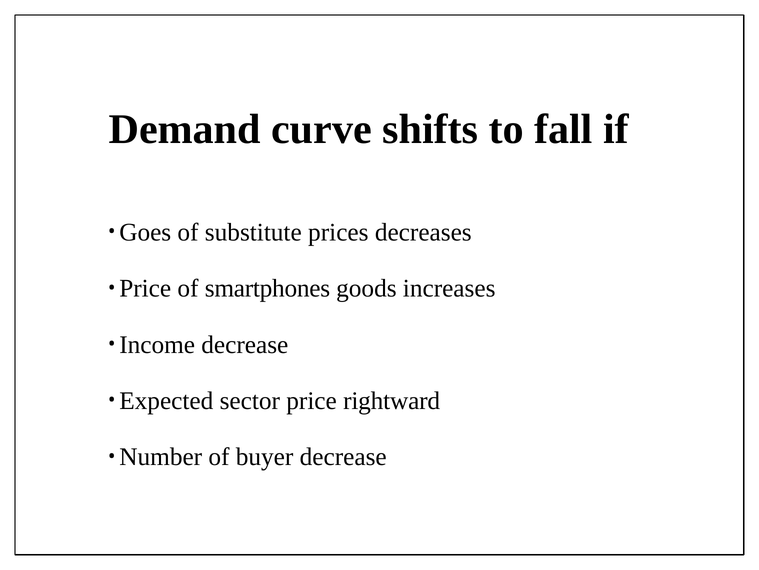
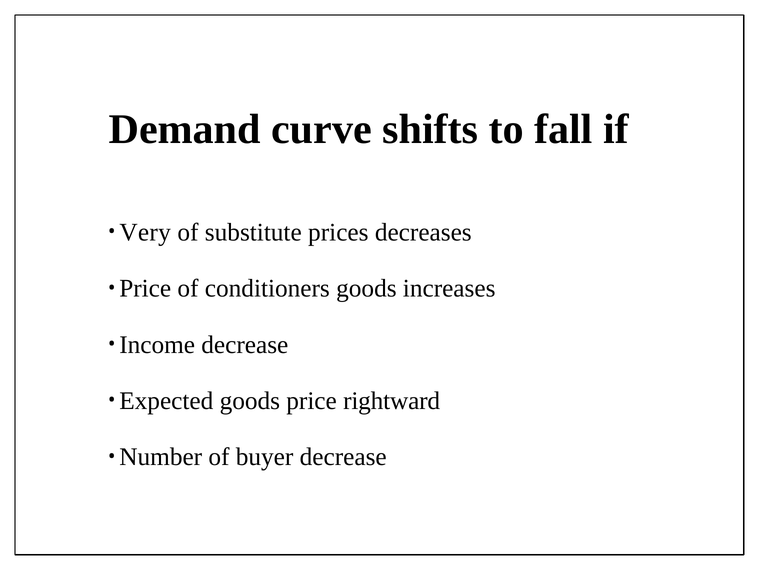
Goes: Goes -> Very
smartphones: smartphones -> conditioners
Expected sector: sector -> goods
